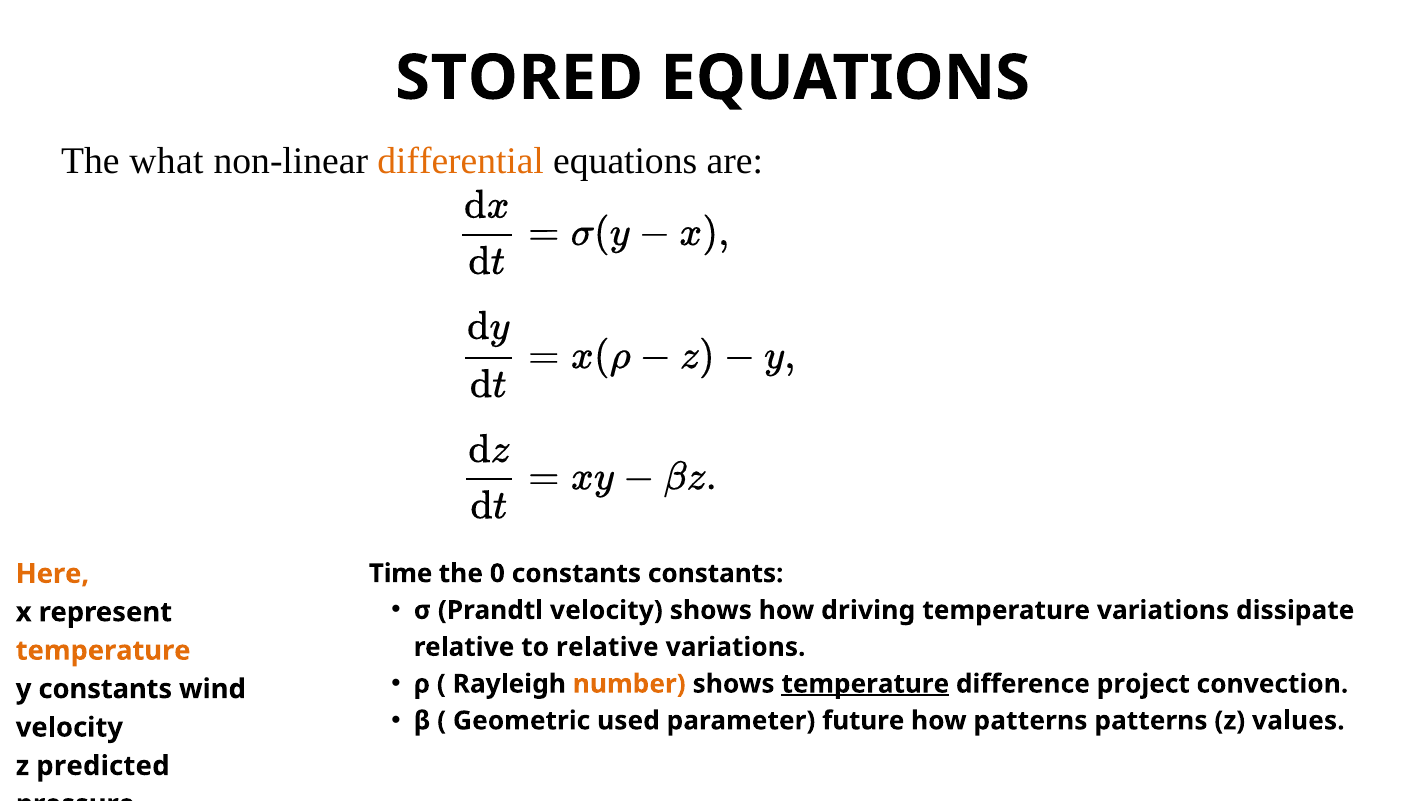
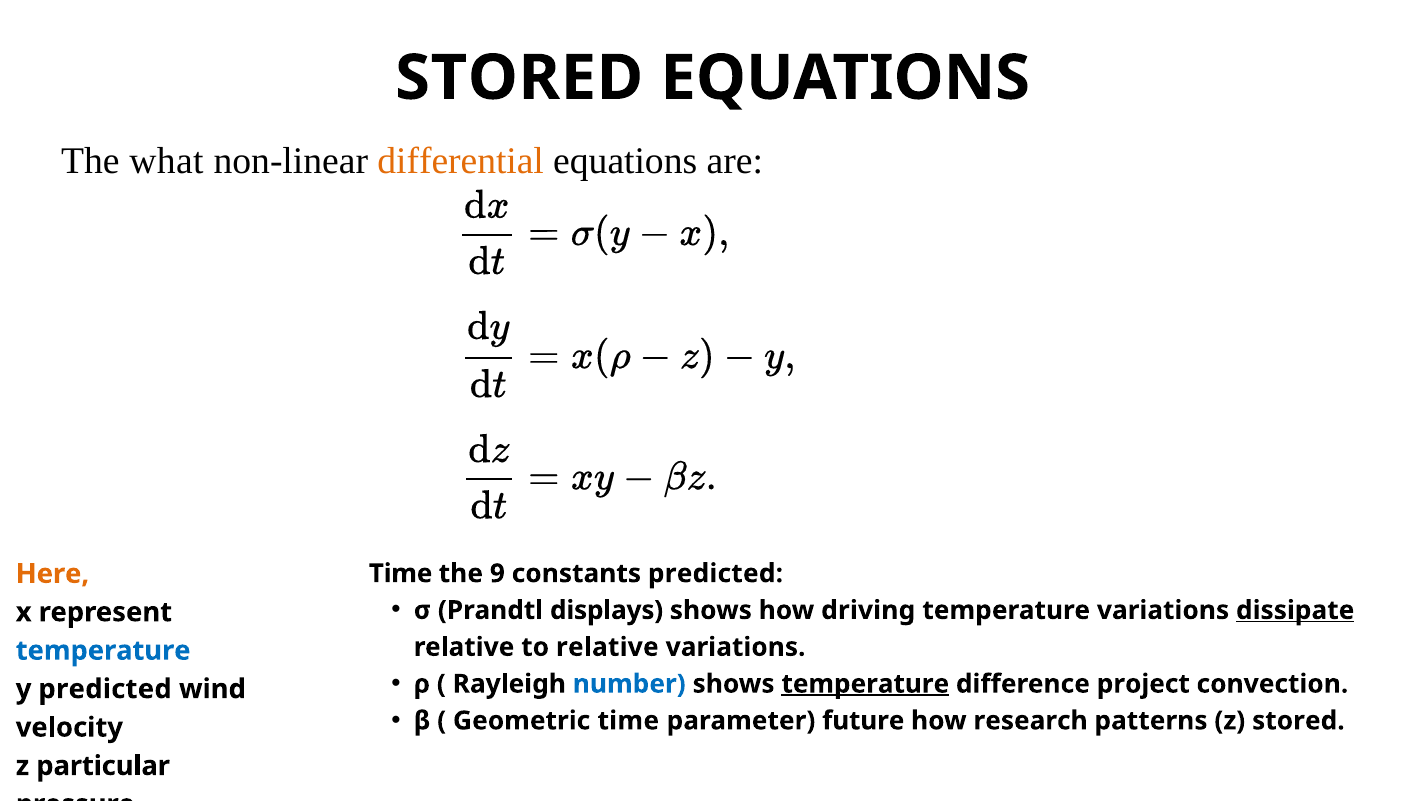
0: 0 -> 9
constants constants: constants -> predicted
Prandtl velocity: velocity -> displays
dissipate underline: none -> present
temperature at (103, 651) colour: orange -> blue
number colour: orange -> blue
y constants: constants -> predicted
Geometric used: used -> time
how patterns: patterns -> research
z values: values -> stored
predicted: predicted -> particular
